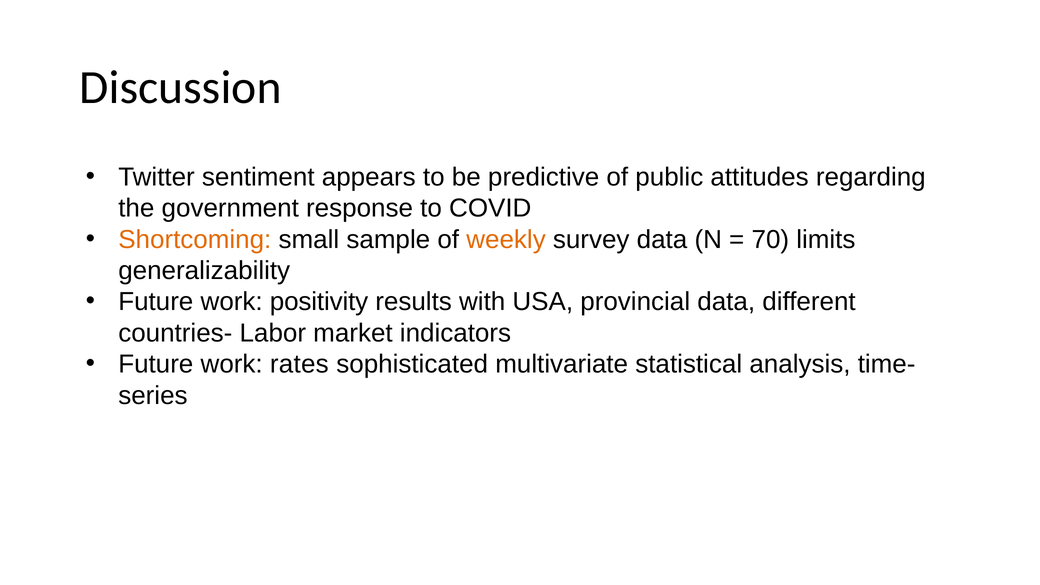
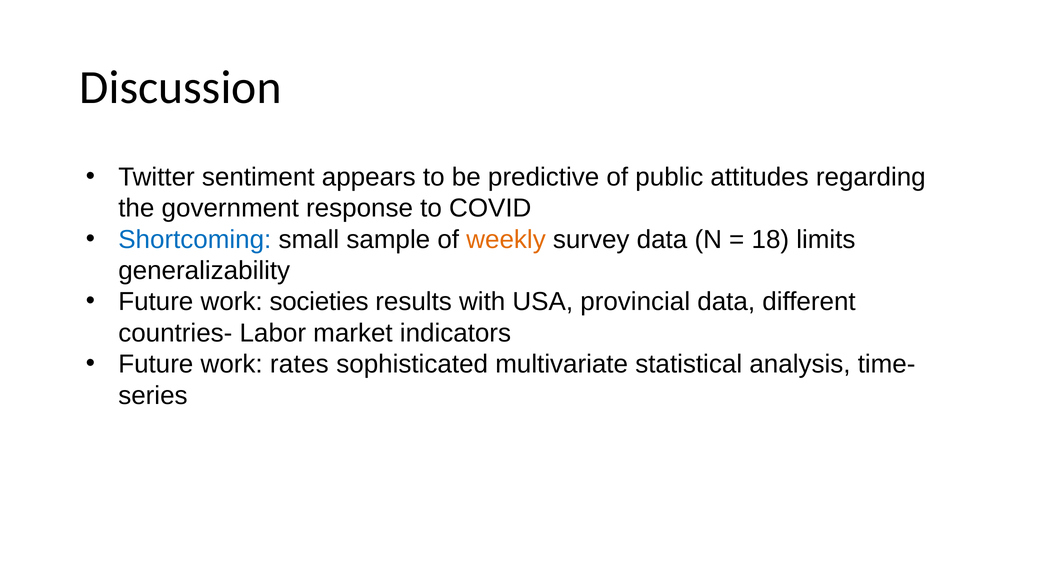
Shortcoming colour: orange -> blue
70: 70 -> 18
positivity: positivity -> societies
